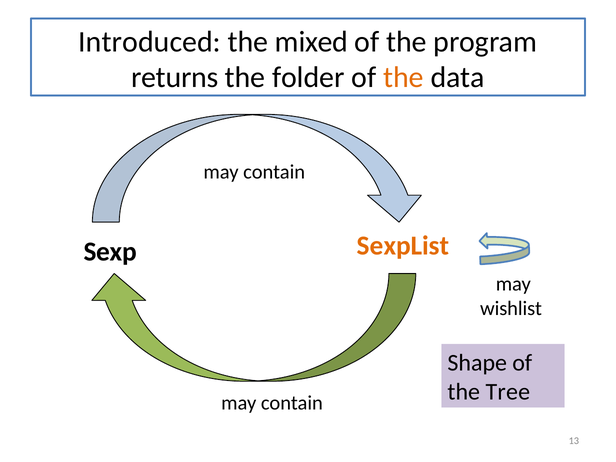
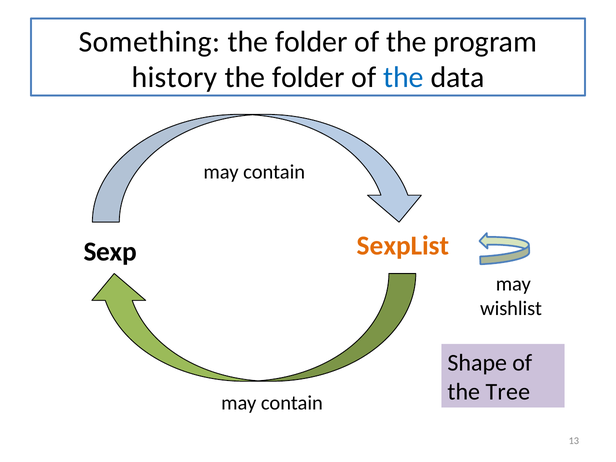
Introduced: Introduced -> Something
mixed at (311, 42): mixed -> folder
returns: returns -> history
the at (403, 78) colour: orange -> blue
